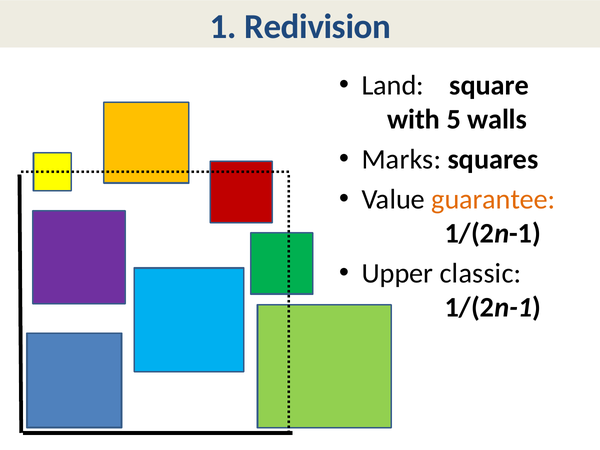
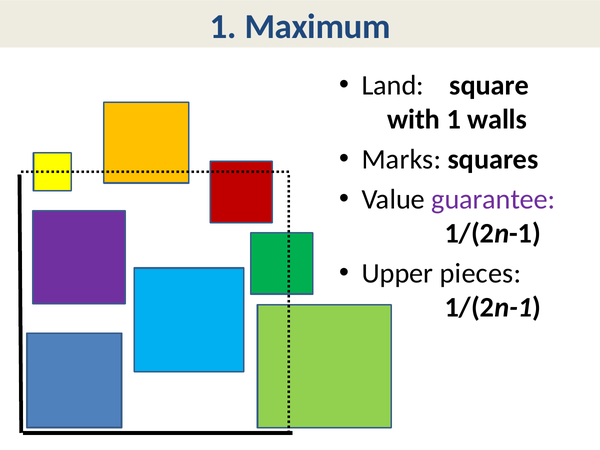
Redivision: Redivision -> Maximum
with 5: 5 -> 1
guarantee colour: orange -> purple
classic: classic -> pieces
